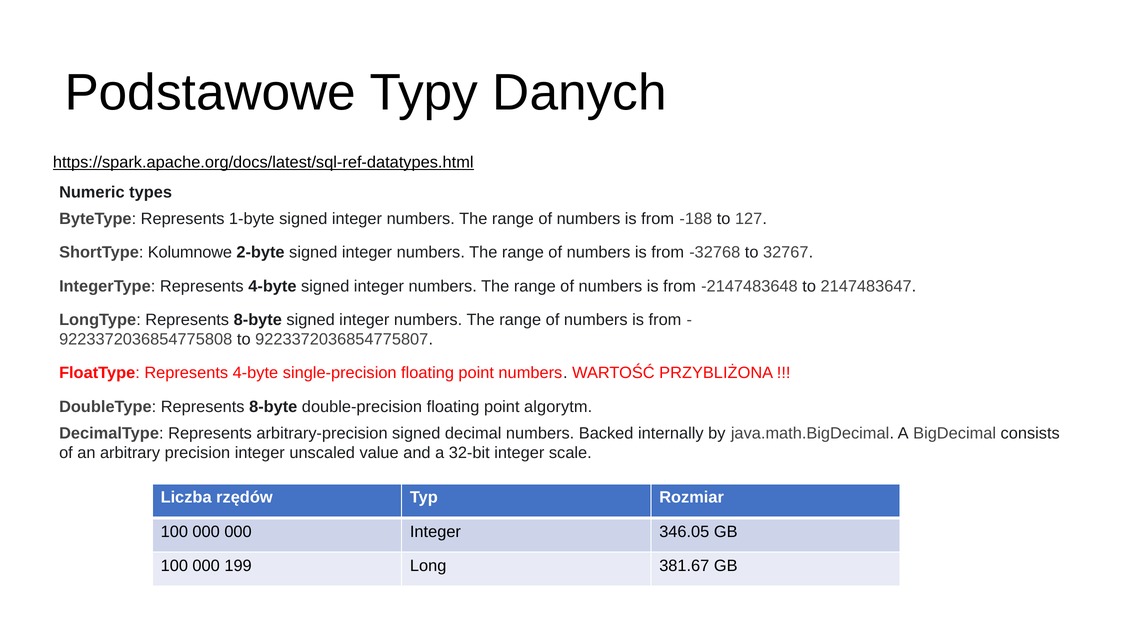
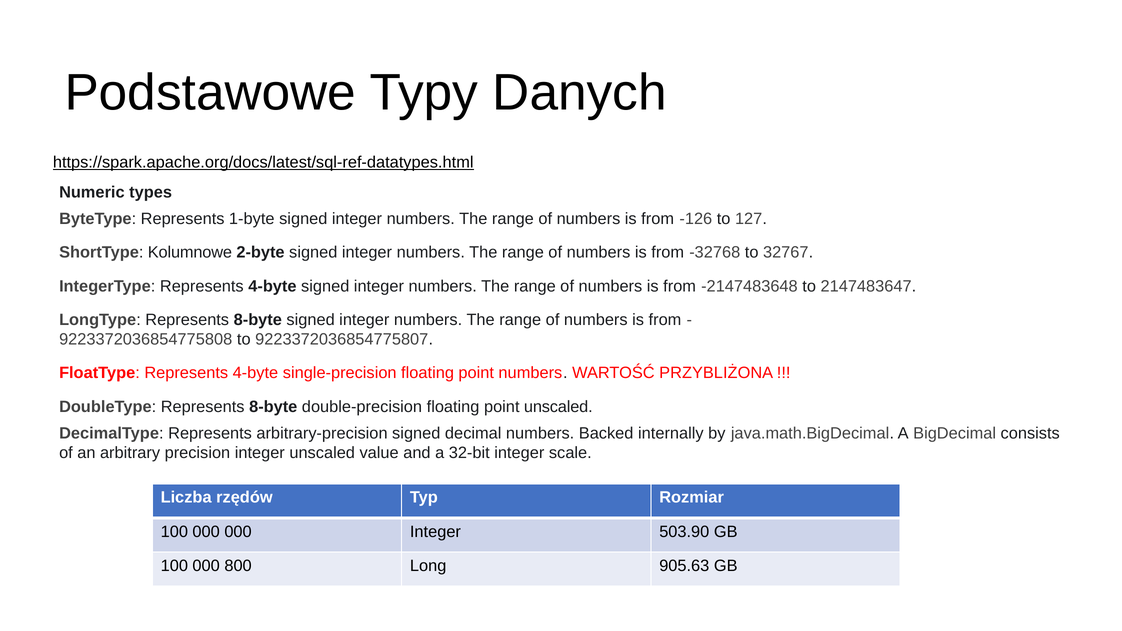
-188: -188 -> -126
point algorytm: algorytm -> unscaled
346.05: 346.05 -> 503.90
199: 199 -> 800
381.67: 381.67 -> 905.63
